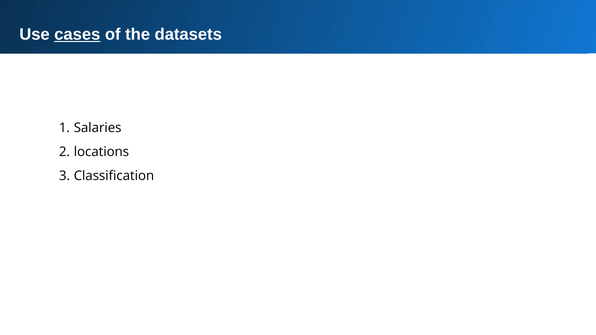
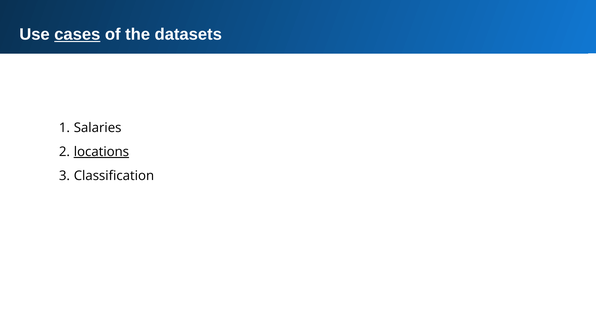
locations underline: none -> present
